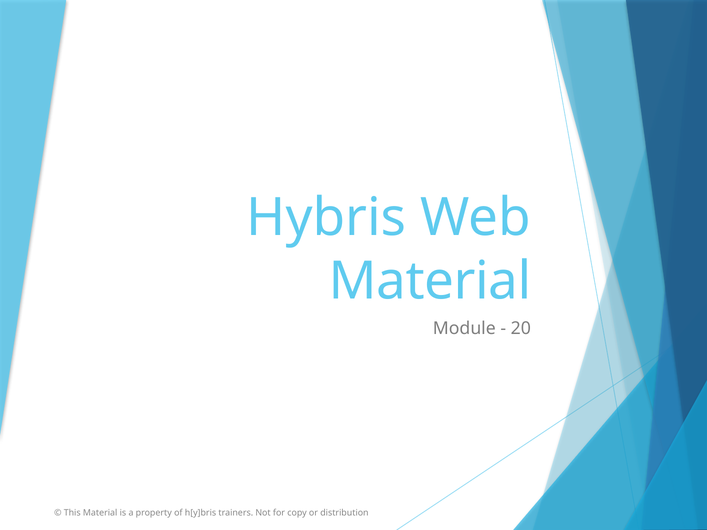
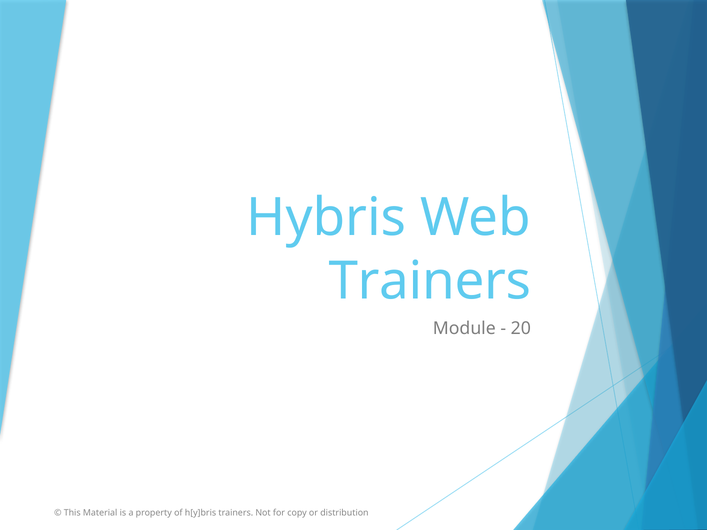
Material at (430, 282): Material -> Trainers
